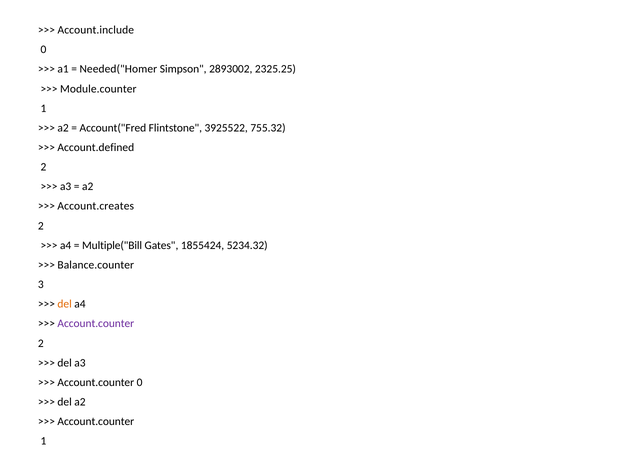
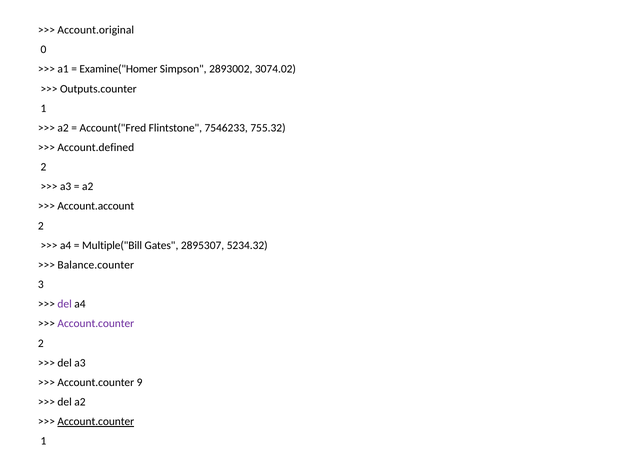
Account.include: Account.include -> Account.original
Needed("Homer: Needed("Homer -> Examine("Homer
2325.25: 2325.25 -> 3074.02
Module.counter: Module.counter -> Outputs.counter
3925522: 3925522 -> 7546233
Account.creates: Account.creates -> Account.account
1855424: 1855424 -> 2895307
del at (65, 304) colour: orange -> purple
Account.counter 0: 0 -> 9
Account.counter at (96, 421) underline: none -> present
